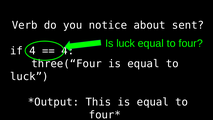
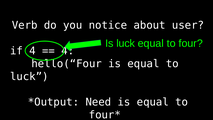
sent: sent -> user
three(“Four: three(“Four -> hello(“Four
This: This -> Need
